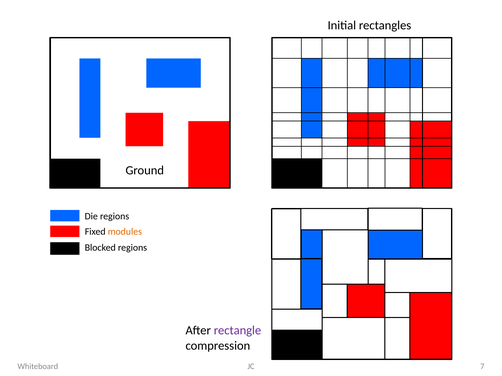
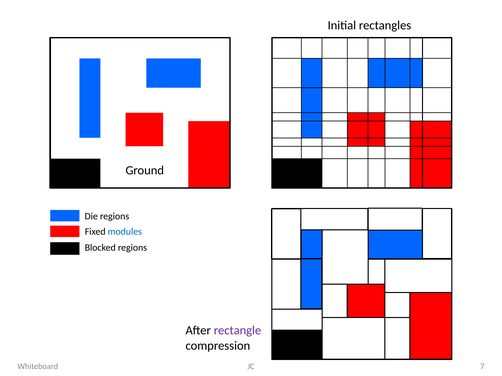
modules colour: orange -> blue
